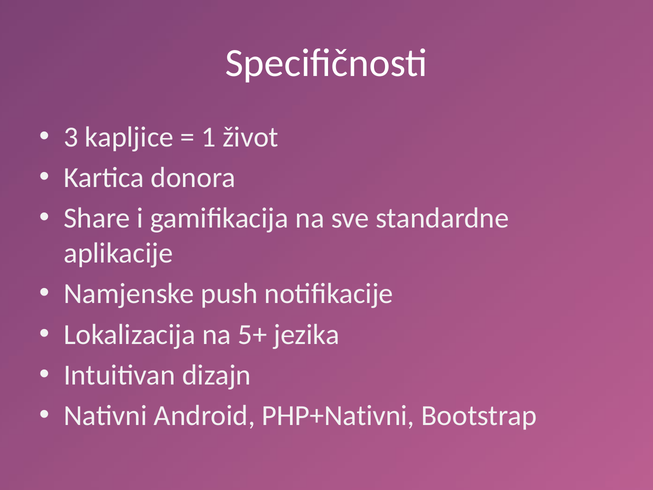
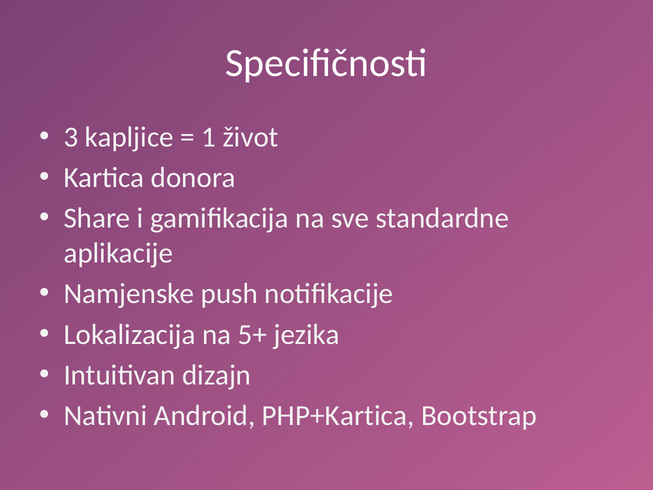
PHP+Nativni: PHP+Nativni -> PHP+Kartica
